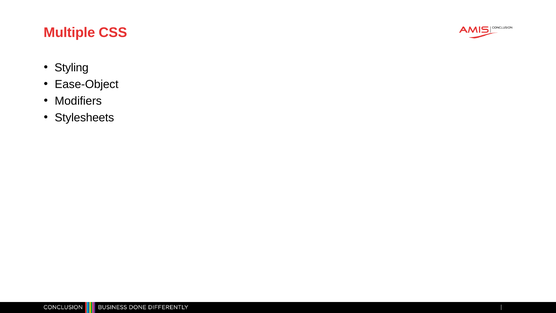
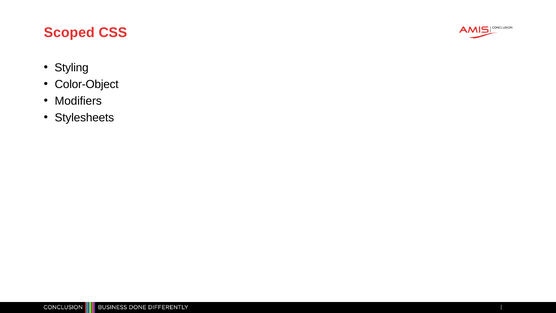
Multiple: Multiple -> Scoped
Ease-Object: Ease-Object -> Color-Object
